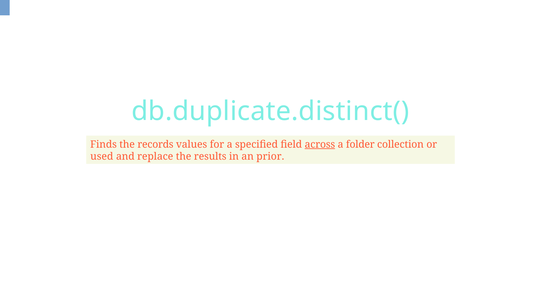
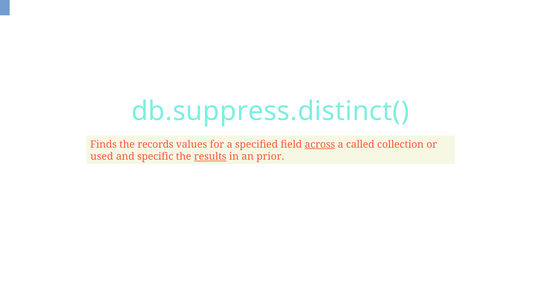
db.duplicate.distinct(: db.duplicate.distinct( -> db.suppress.distinct(
folder: folder -> called
replace: replace -> specific
results underline: none -> present
